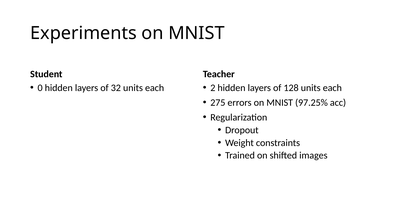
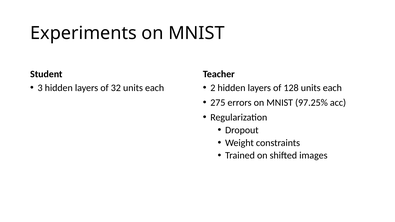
0: 0 -> 3
